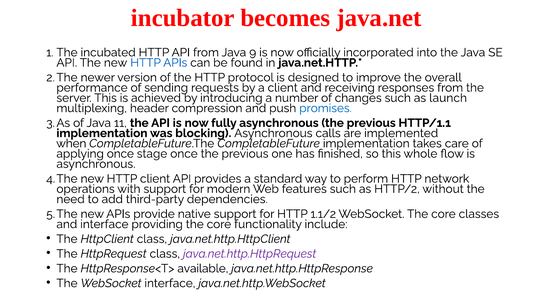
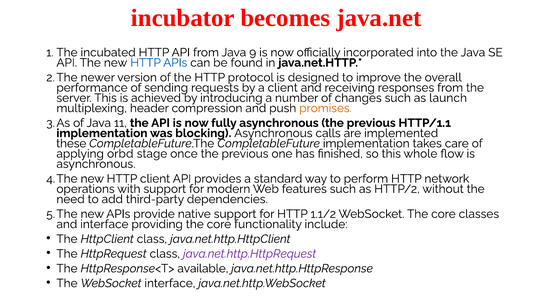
promises colour: blue -> orange
when: when -> these
applying once: once -> orbd
